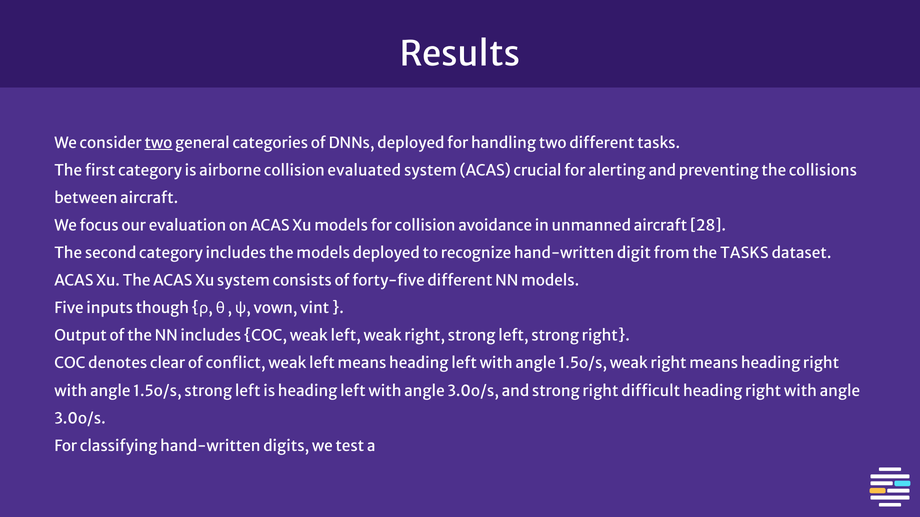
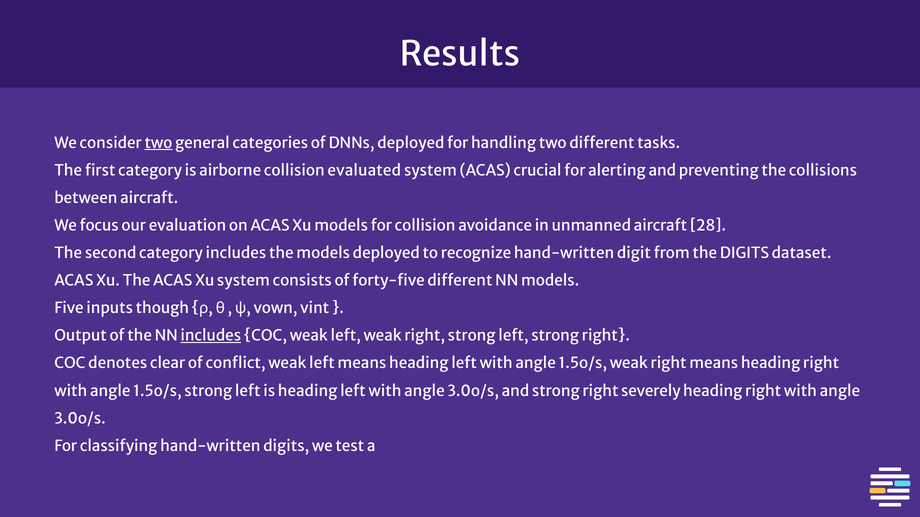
the TASKS: TASKS -> DIGITS
includes at (211, 336) underline: none -> present
difficult: difficult -> severely
